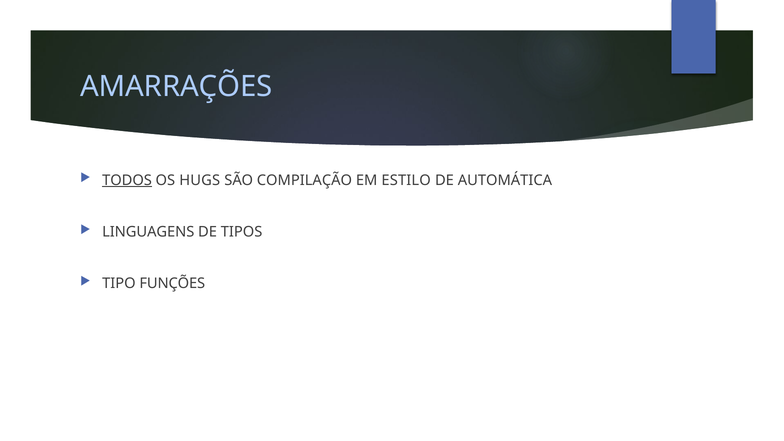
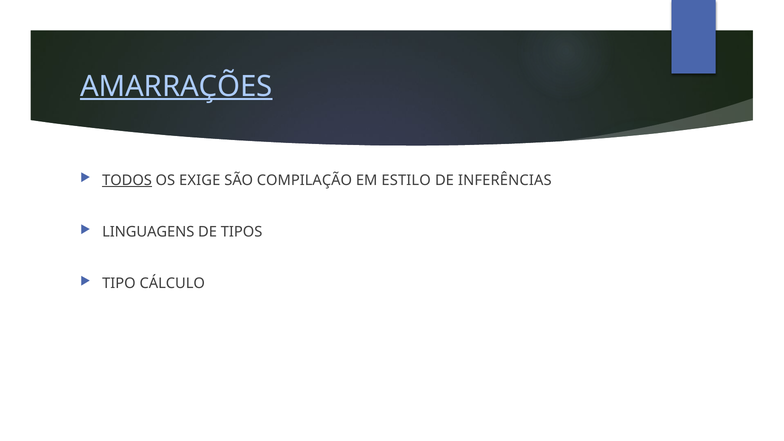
AMARRAÇÕES underline: none -> present
HUGS: HUGS -> EXIGE
AUTOMÁTICA: AUTOMÁTICA -> INFERÊNCIAS
FUNÇÕES: FUNÇÕES -> CÁLCULO
